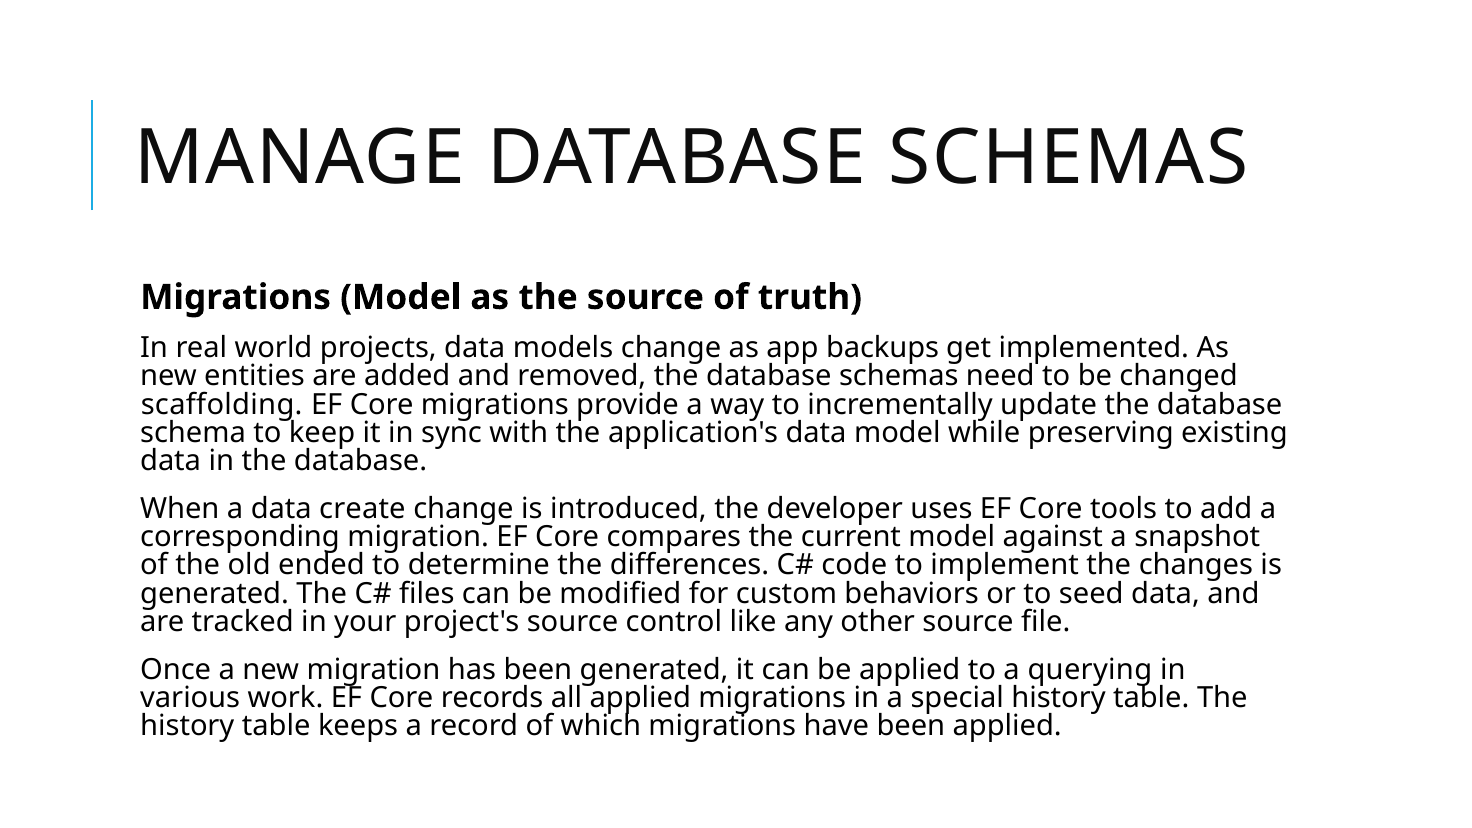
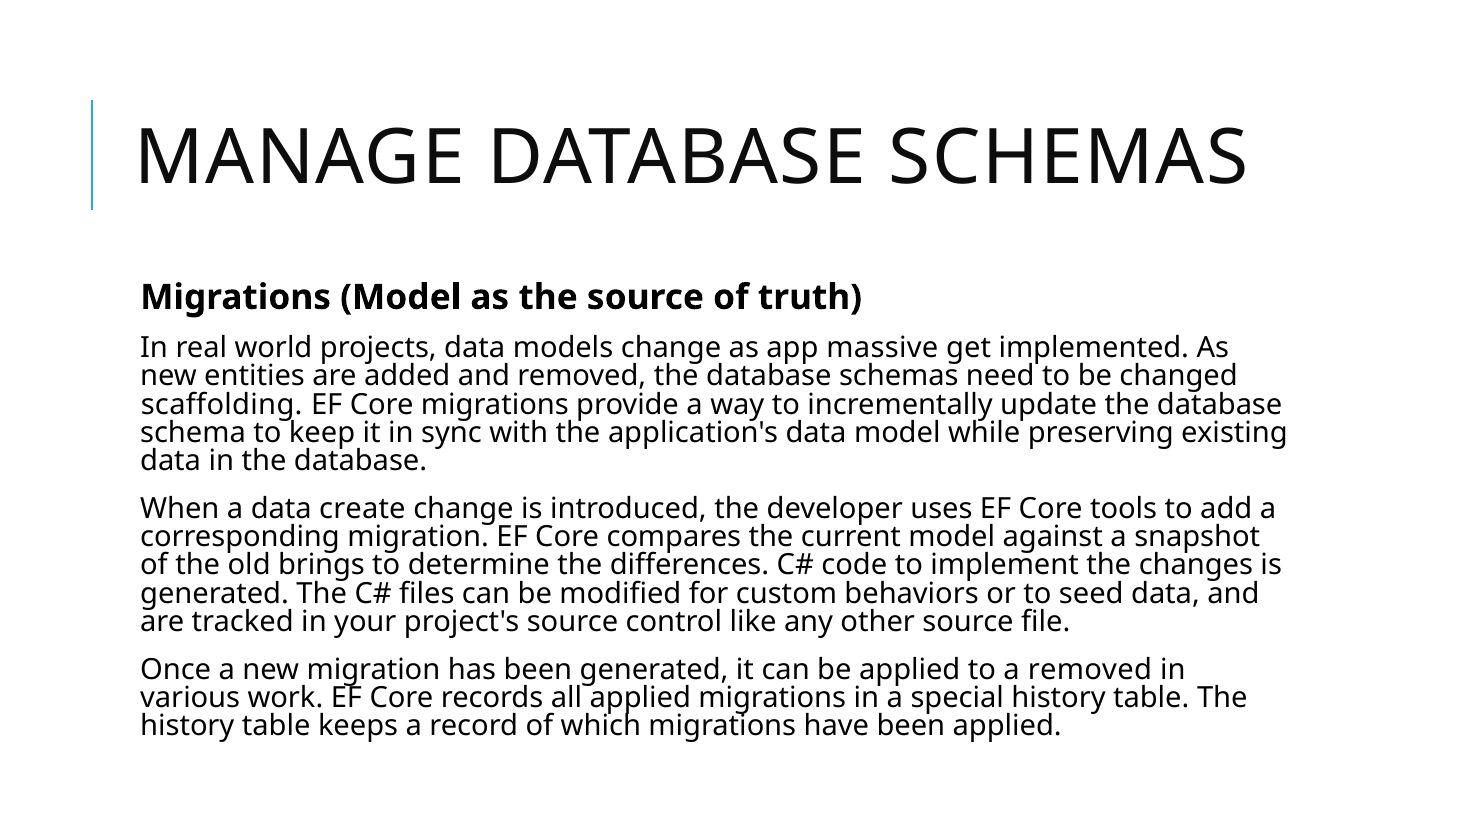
backups: backups -> massive
ended: ended -> brings
a querying: querying -> removed
